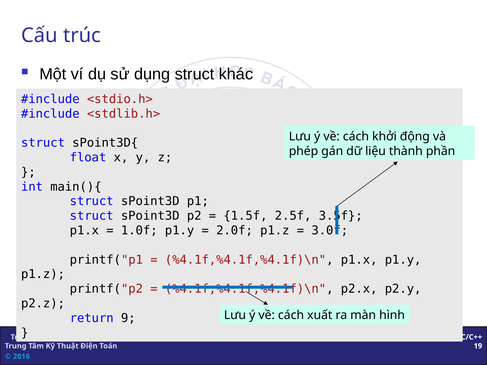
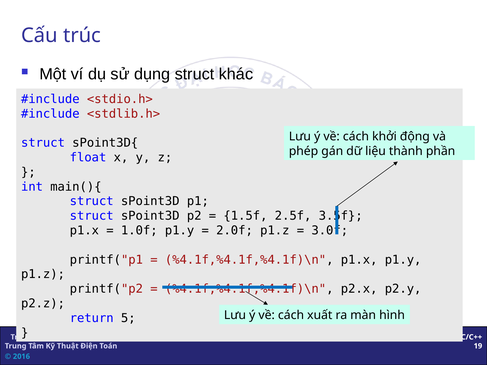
9: 9 -> 5
